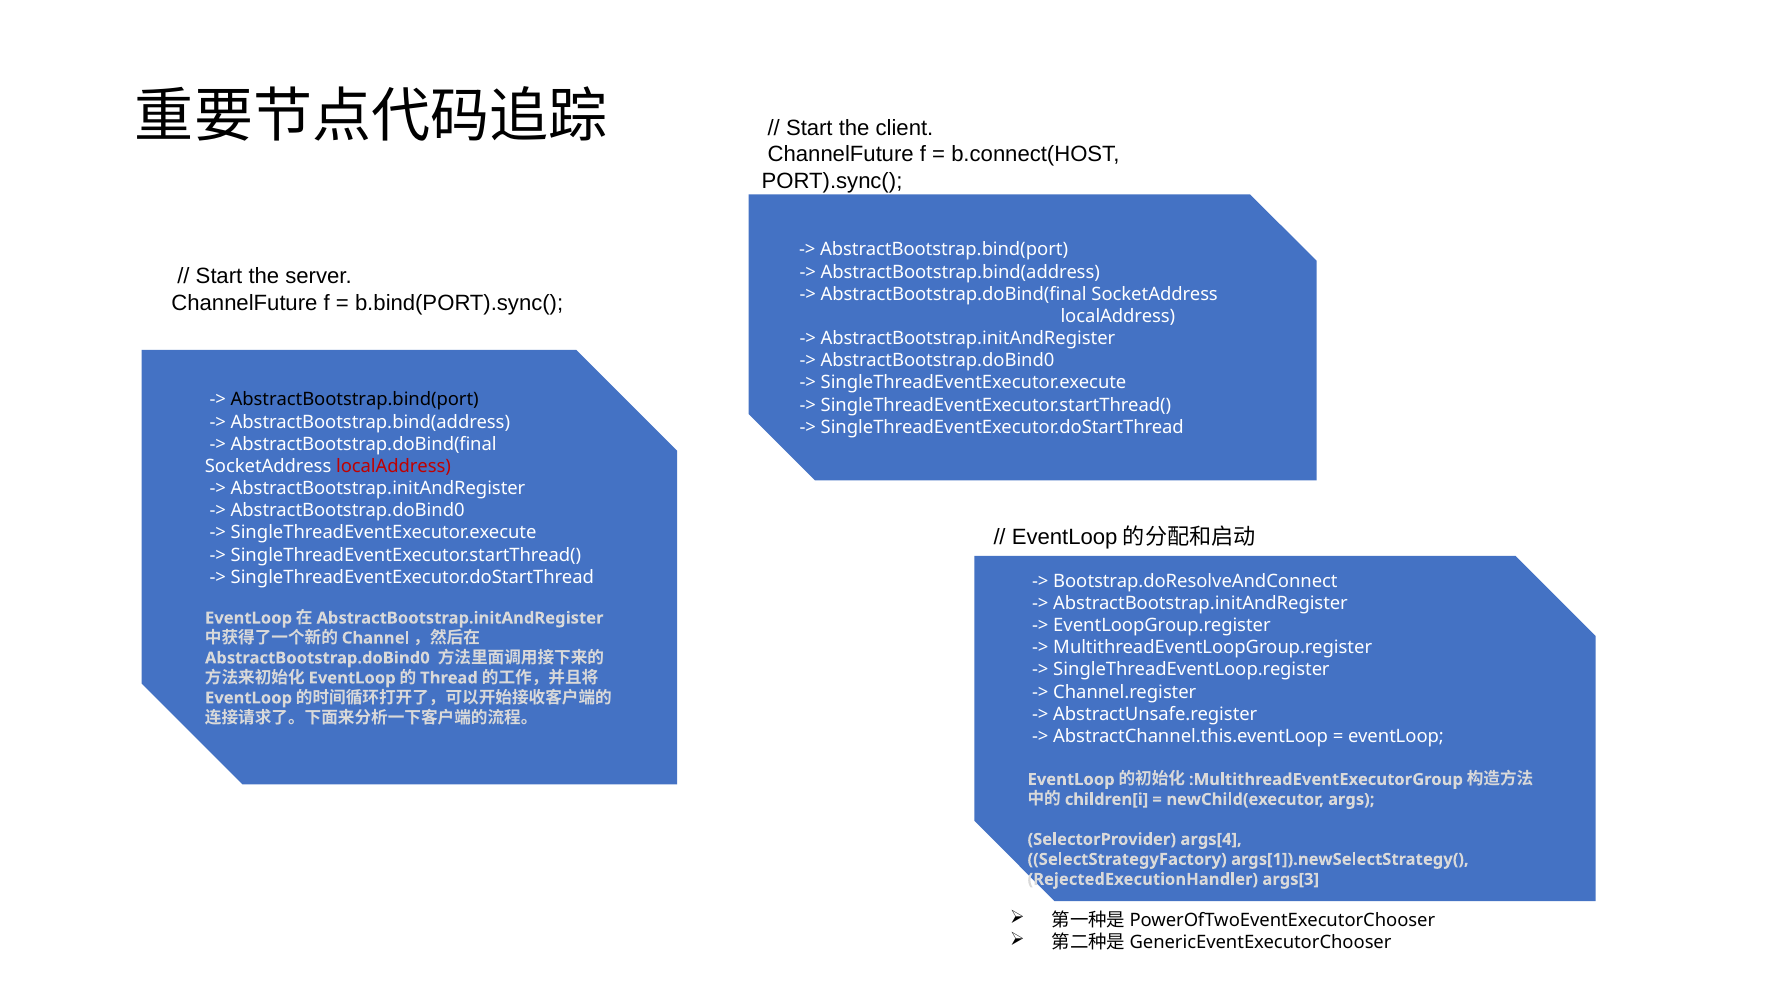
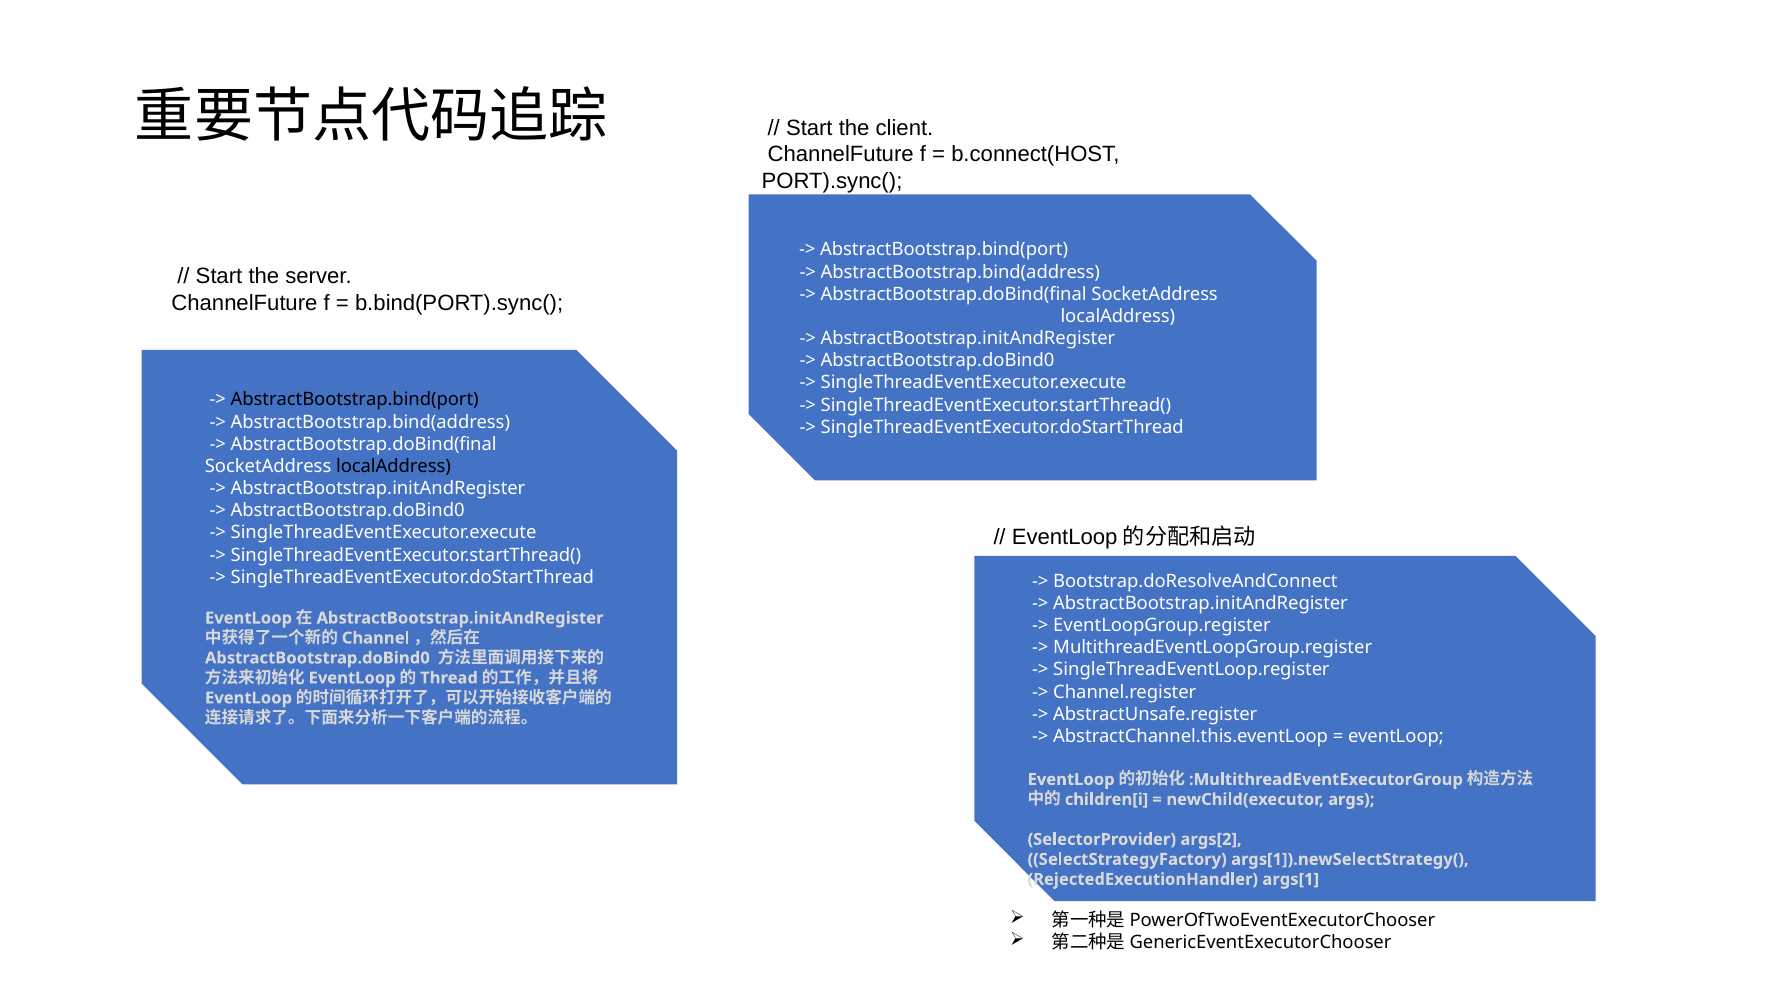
localAddress at (393, 466) colour: red -> black
args[4: args[4 -> args[2
args[3: args[3 -> args[1
